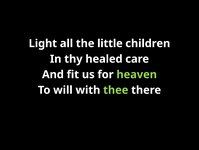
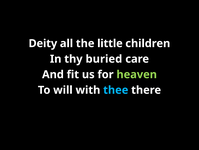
Light: Light -> Deity
healed: healed -> buried
thee colour: light green -> light blue
